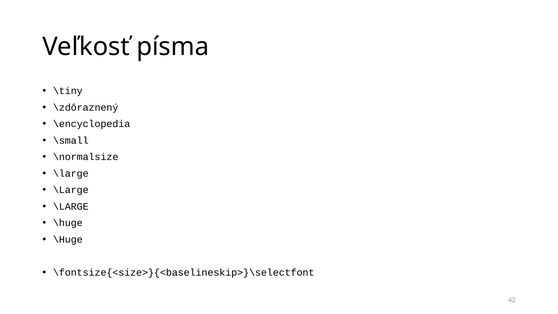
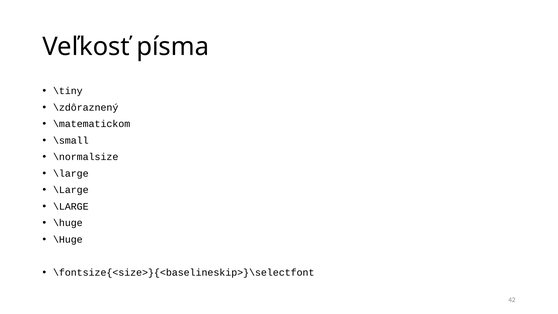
\encyclopedia: \encyclopedia -> \matematickom
